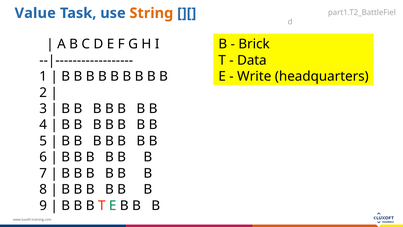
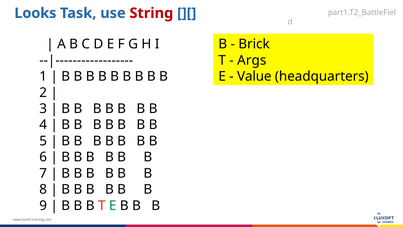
Value: Value -> Looks
String colour: orange -> red
Data: Data -> Args
Write: Write -> Value
